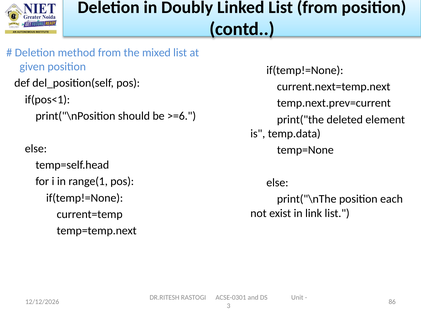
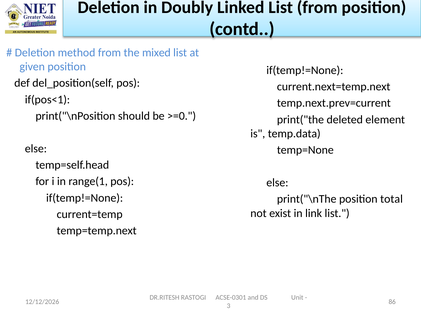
>=6: >=6 -> >=0
each: each -> total
